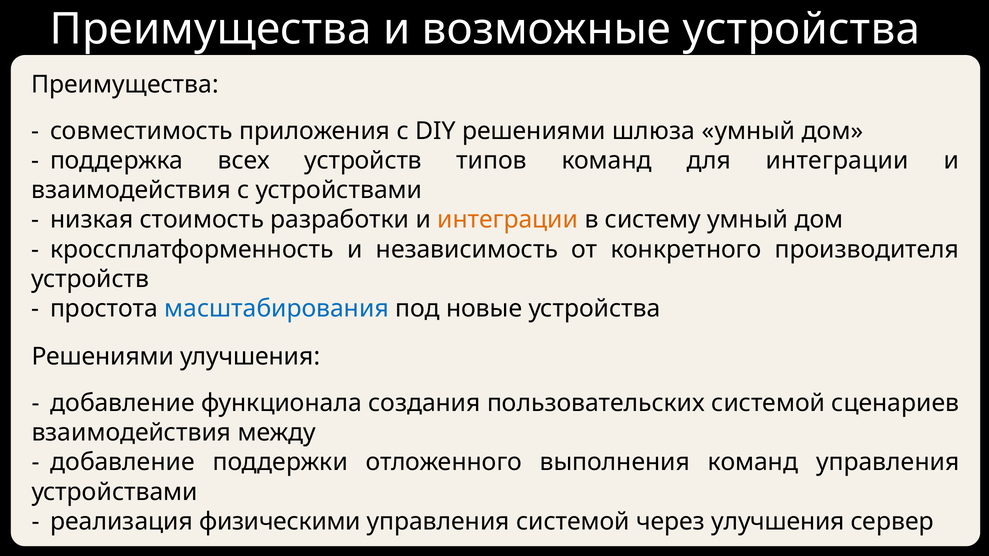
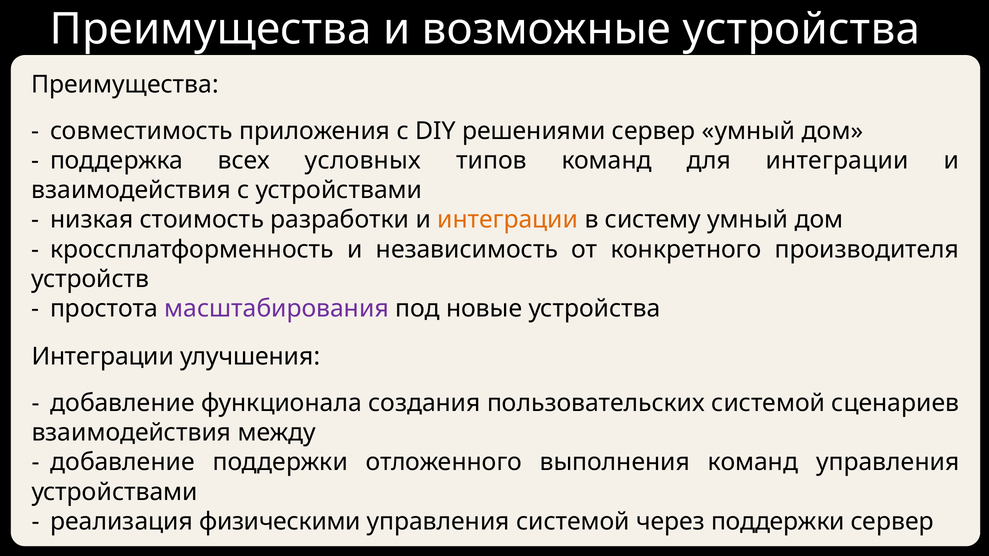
решениями шлюза: шлюза -> сервер
всех устройств: устройств -> условных
масштабирования colour: blue -> purple
Решениями at (103, 357): Решениями -> Интеграции
через улучшения: улучшения -> поддержки
